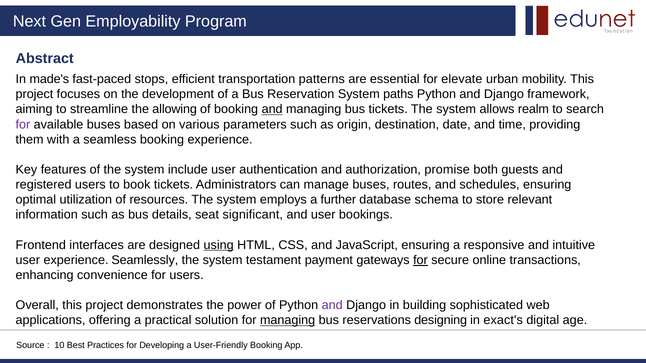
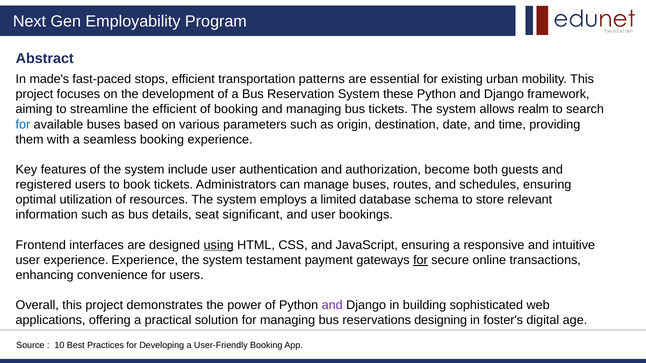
elevate: elevate -> existing
paths: paths -> these
the allowing: allowing -> efficient
and at (272, 109) underline: present -> none
for at (23, 125) colour: purple -> blue
promise: promise -> become
further: further -> limited
experience Seamlessly: Seamlessly -> Experience
managing at (288, 321) underline: present -> none
exact's: exact's -> foster's
